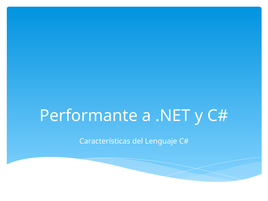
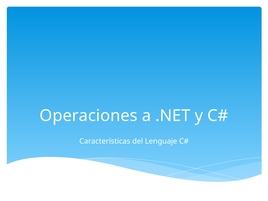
Performante: Performante -> Operaciones
